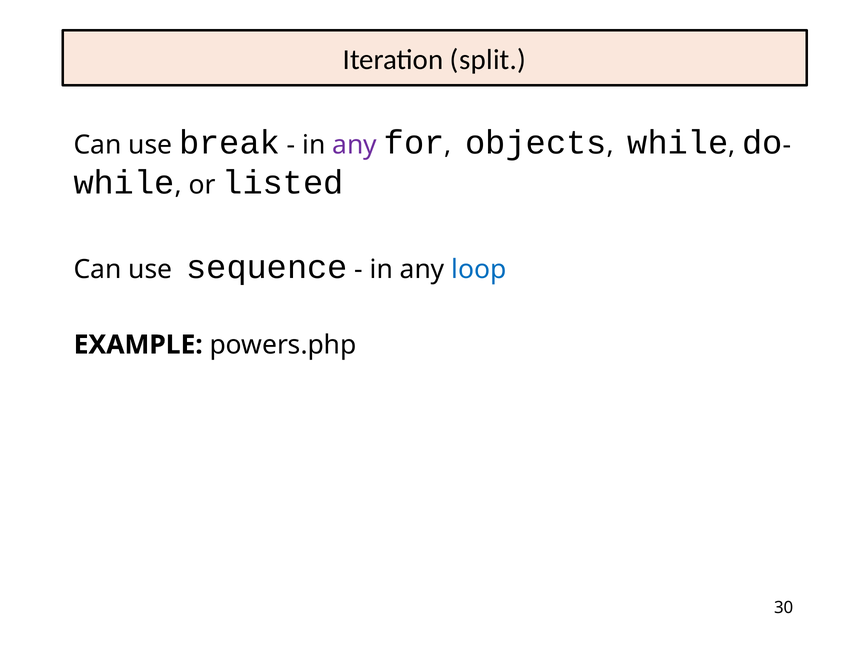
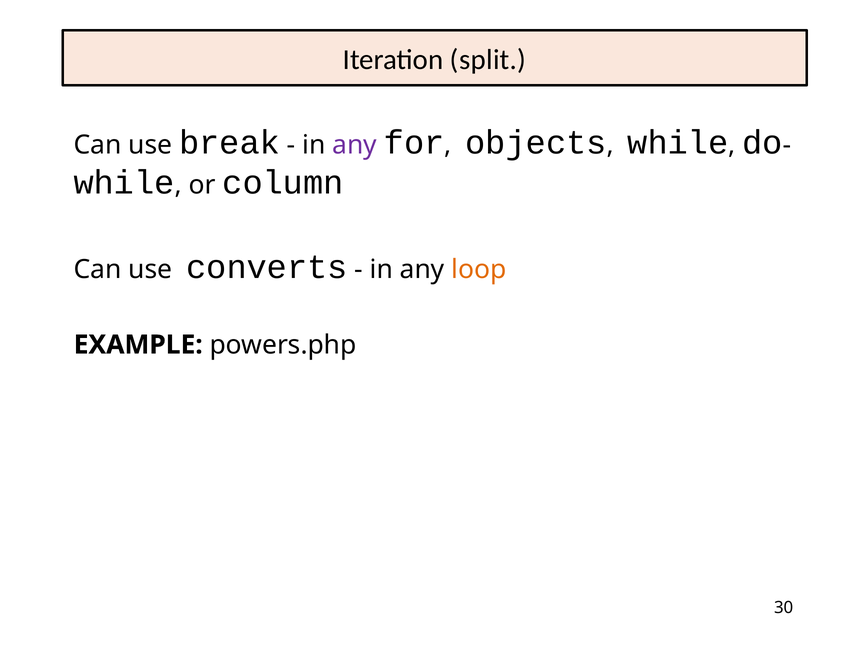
listed: listed -> column
sequence: sequence -> converts
loop colour: blue -> orange
